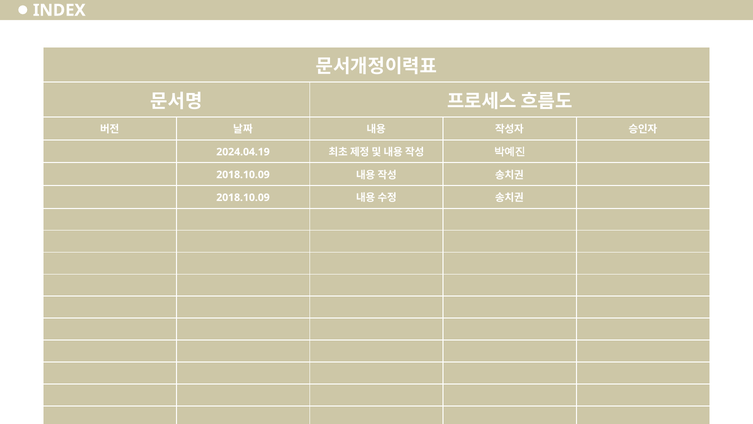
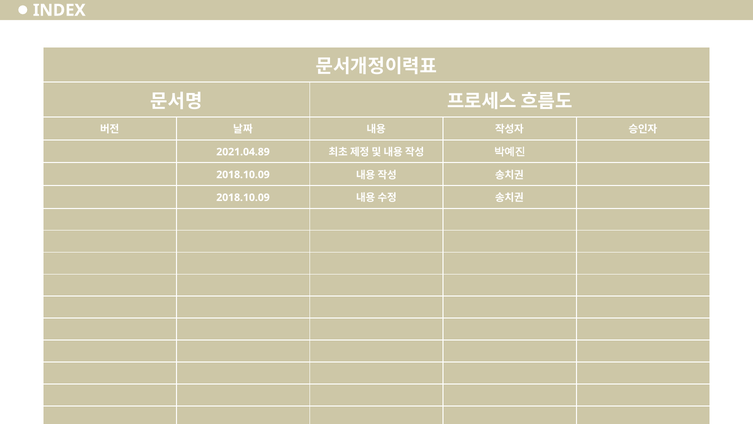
2024.04.19: 2024.04.19 -> 2021.04.89
